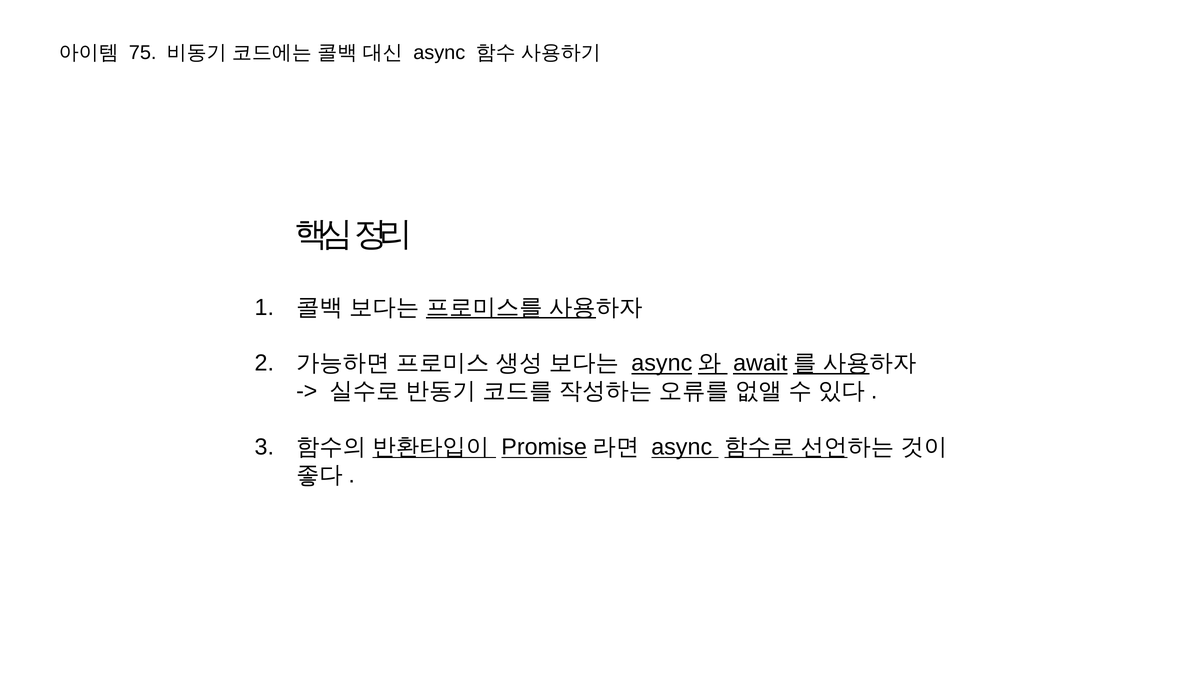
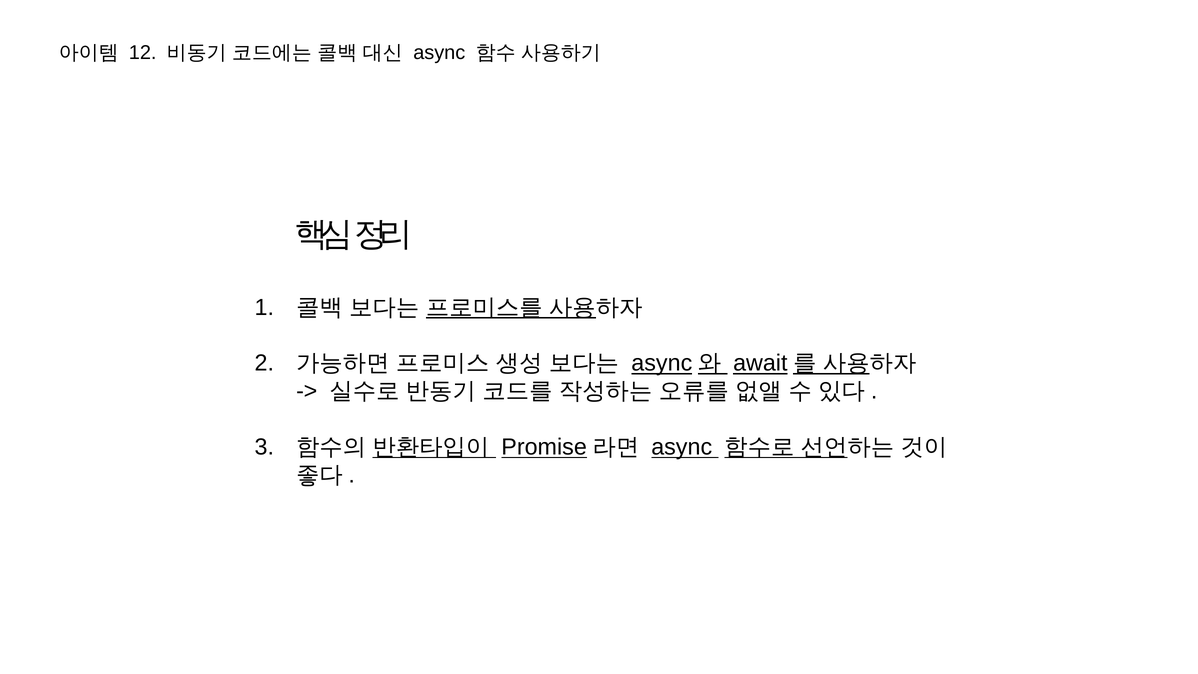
75: 75 -> 12
